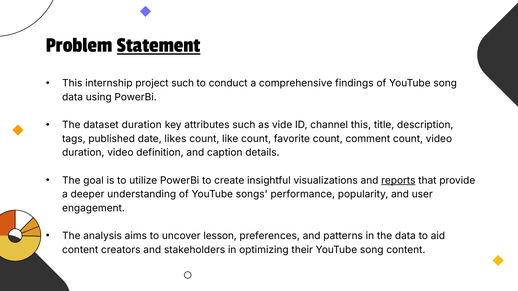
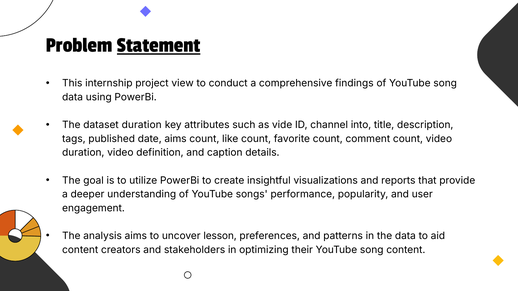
project such: such -> view
channel this: this -> into
date likes: likes -> aims
reports underline: present -> none
